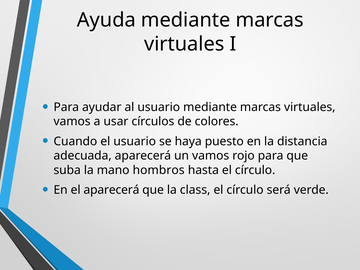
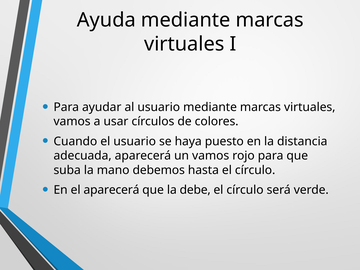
hombros: hombros -> debemos
class: class -> debe
